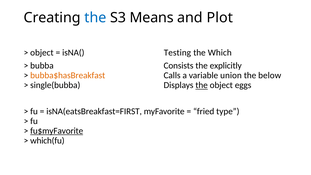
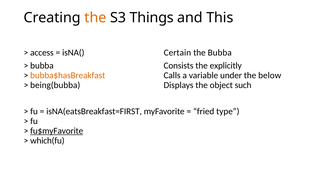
the at (95, 18) colour: blue -> orange
Means: Means -> Things
Plot: Plot -> This
object at (42, 53): object -> access
Testing: Testing -> Certain
the Which: Which -> Bubba
union: union -> under
single(bubba: single(bubba -> being(bubba
the at (202, 85) underline: present -> none
eggs: eggs -> such
